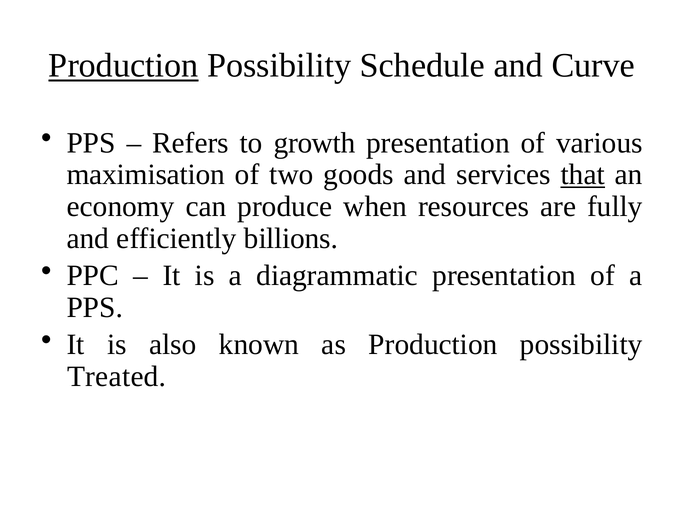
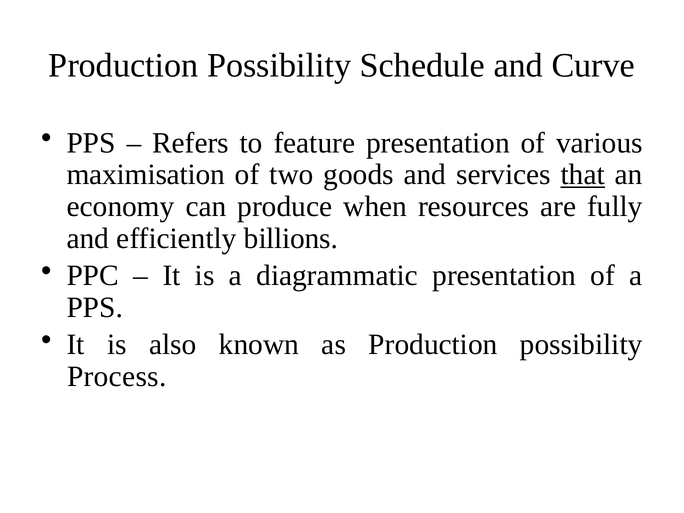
Production at (123, 66) underline: present -> none
growth: growth -> feature
Treated: Treated -> Process
